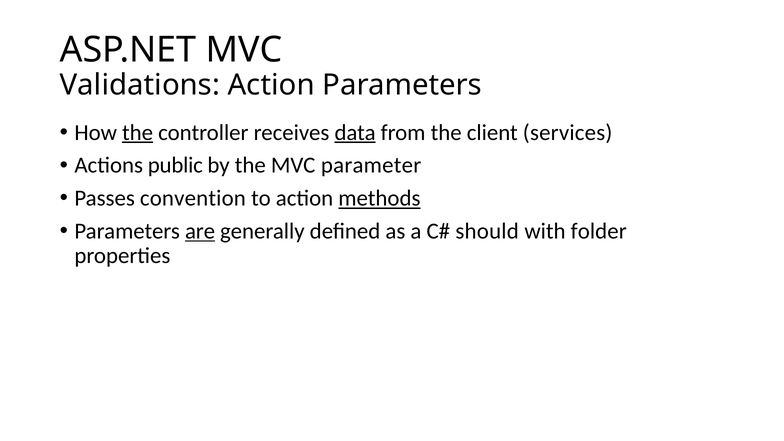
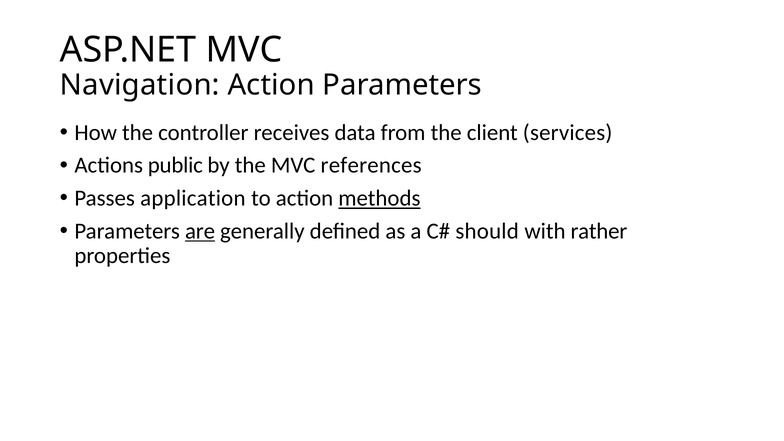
Validations: Validations -> Navigation
the at (138, 133) underline: present -> none
data underline: present -> none
parameter: parameter -> references
convention: convention -> application
folder: folder -> rather
